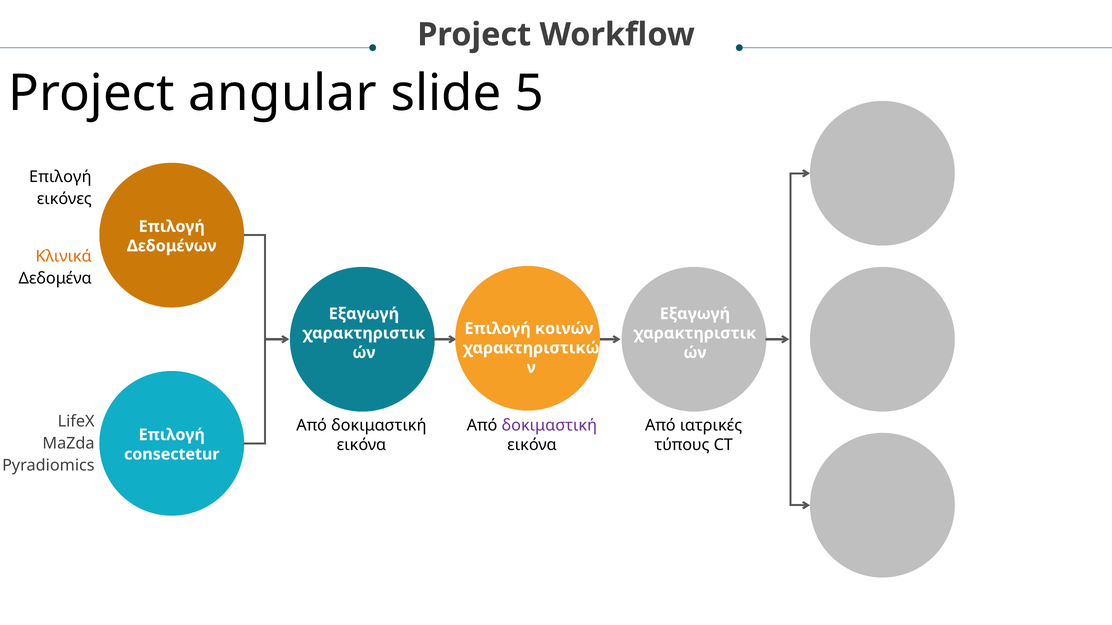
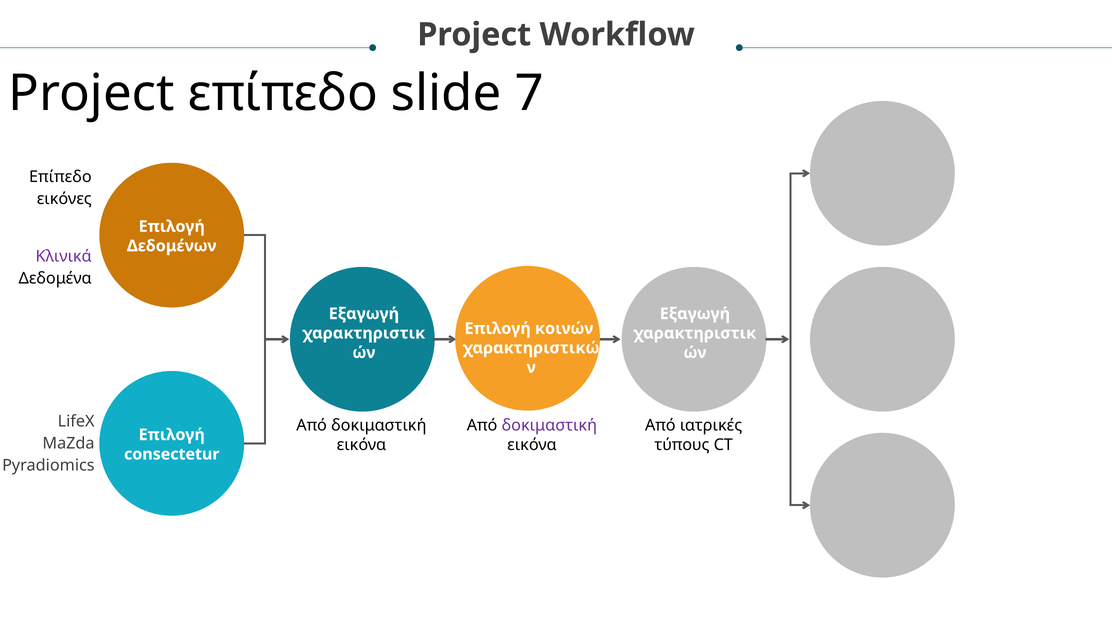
Project angular: angular -> επίπεδο
5: 5 -> 7
Επιλογή at (60, 177): Επιλογή -> Επίπεδο
Κλινικά colour: orange -> purple
